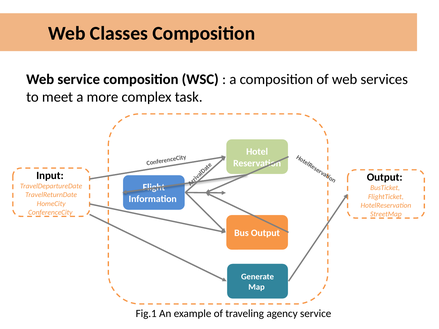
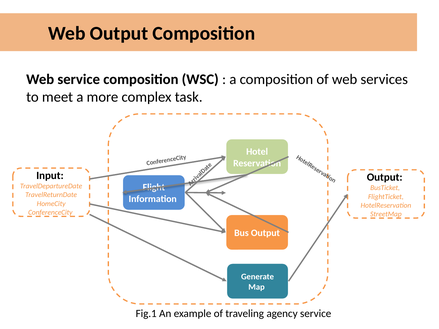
Web Classes: Classes -> Output
